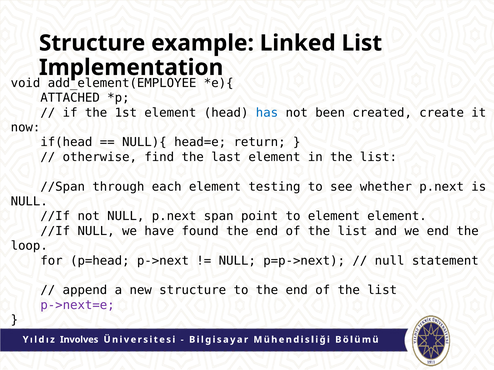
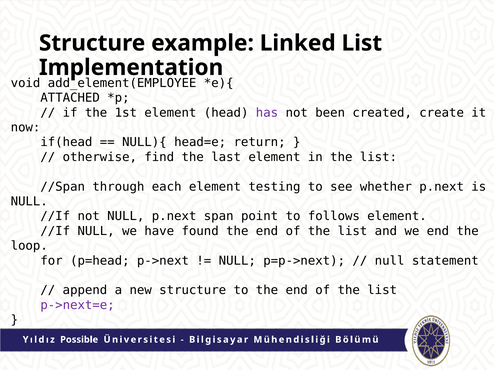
has colour: blue -> purple
to element: element -> follows
Involves: Involves -> Possible
